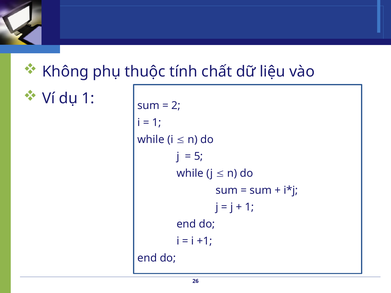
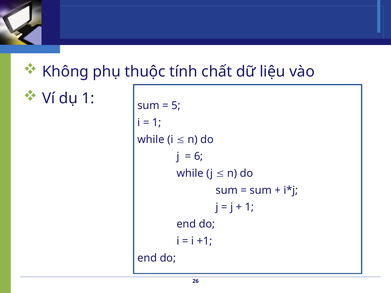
2: 2 -> 5
5: 5 -> 6
